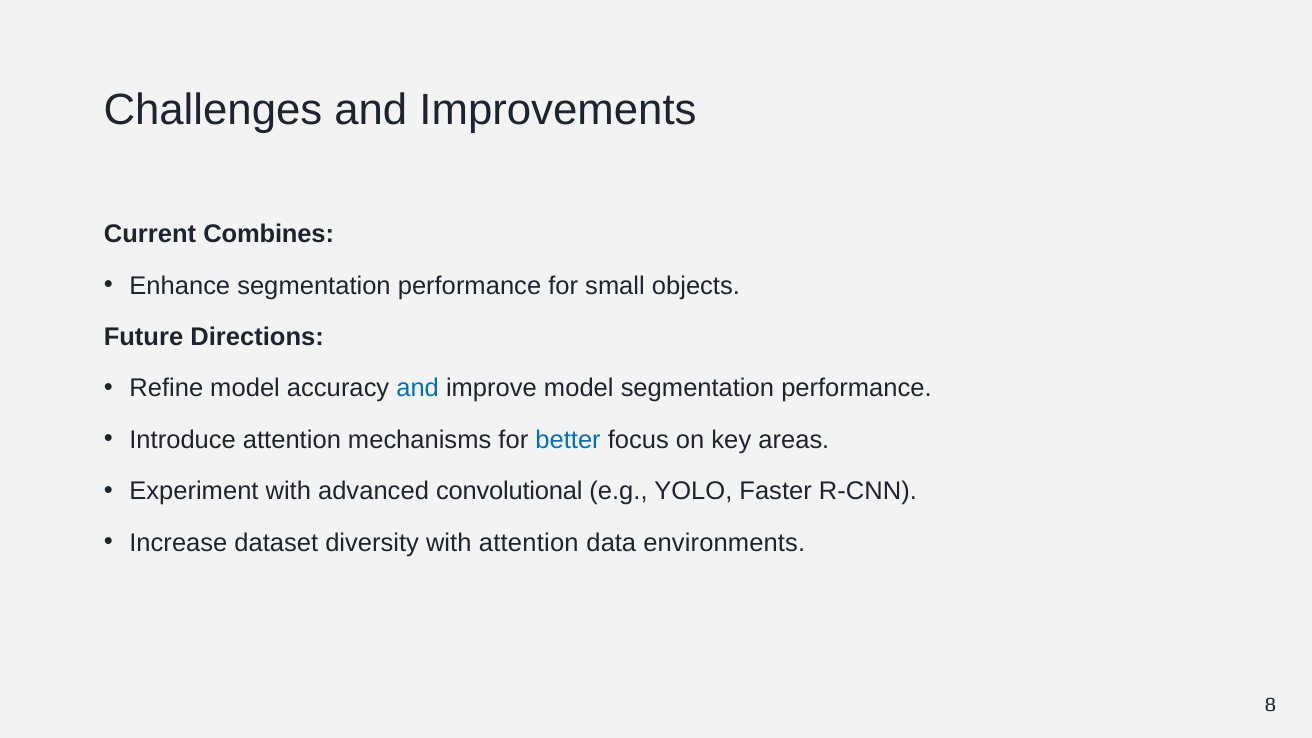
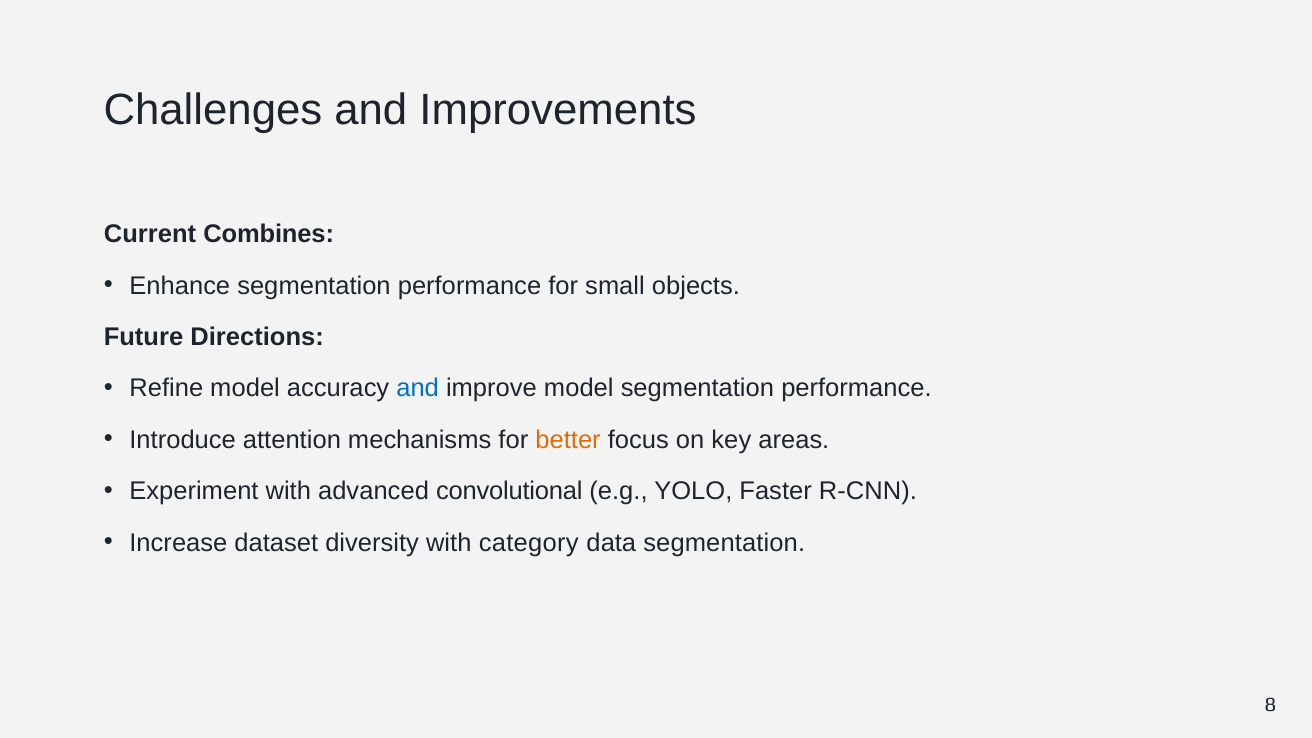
better colour: blue -> orange
with attention: attention -> category
data environments: environments -> segmentation
